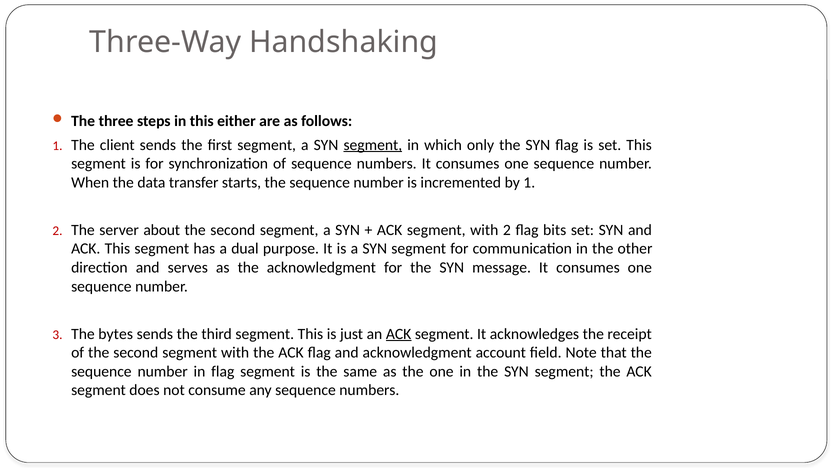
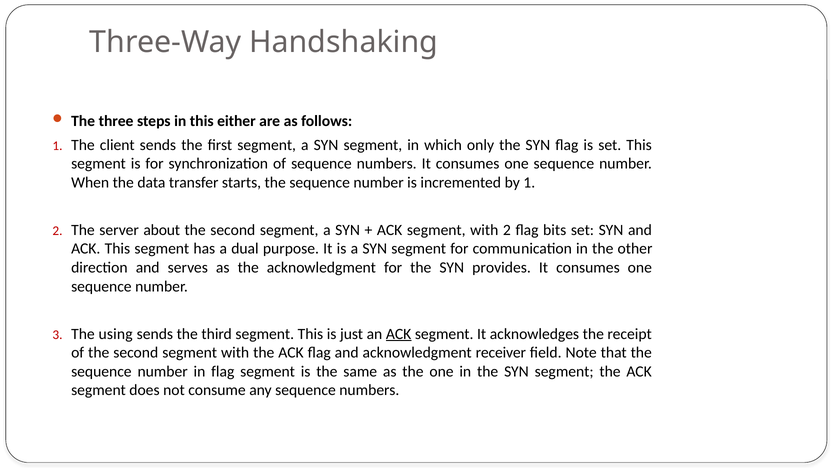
segment at (373, 145) underline: present -> none
message: message -> provides
bytes: bytes -> using
account: account -> receiver
